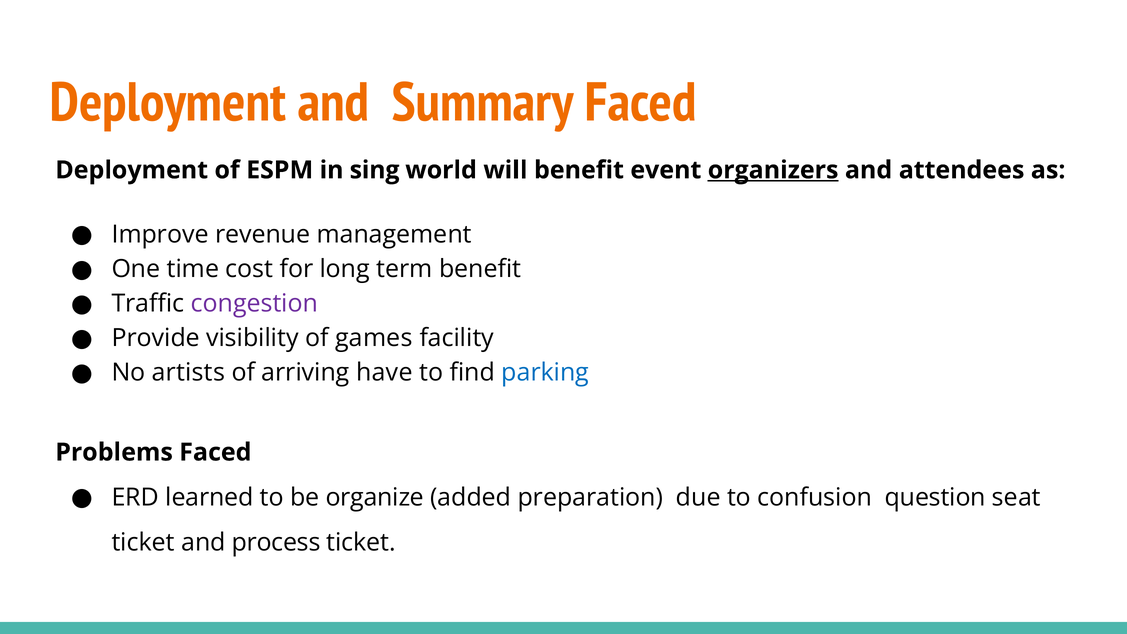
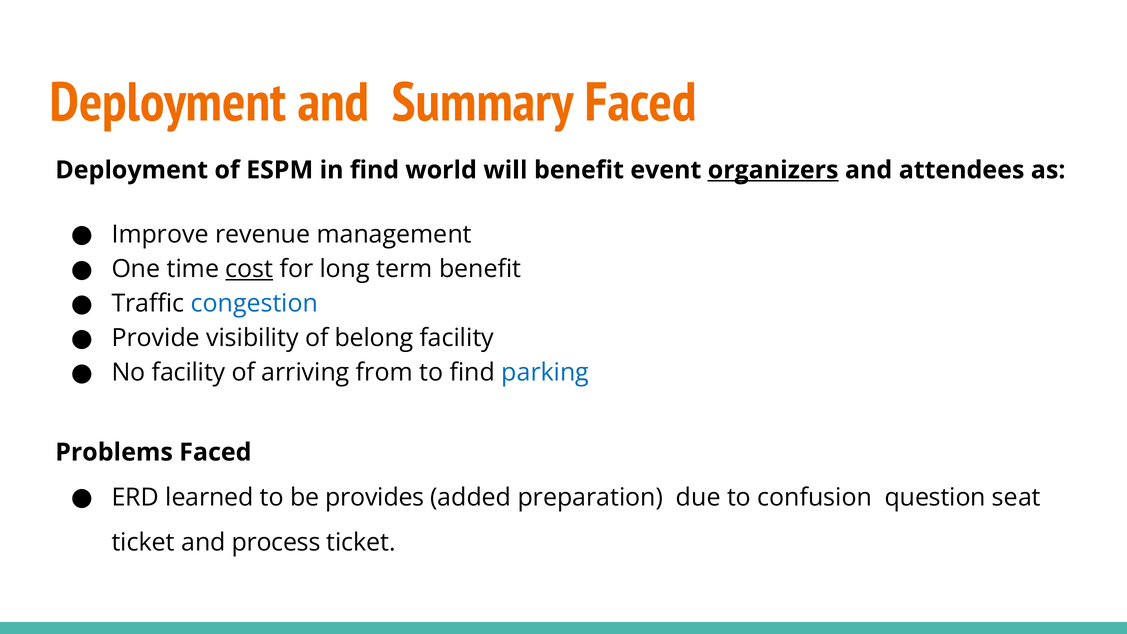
in sing: sing -> find
cost underline: none -> present
congestion colour: purple -> blue
games: games -> belong
No artists: artists -> facility
have: have -> from
organize: organize -> provides
